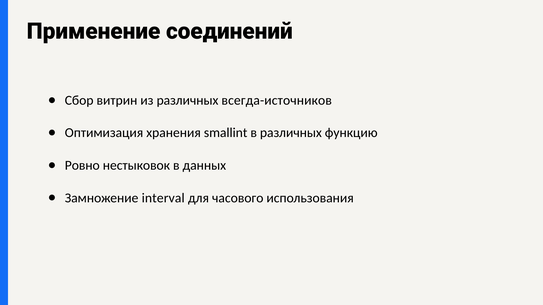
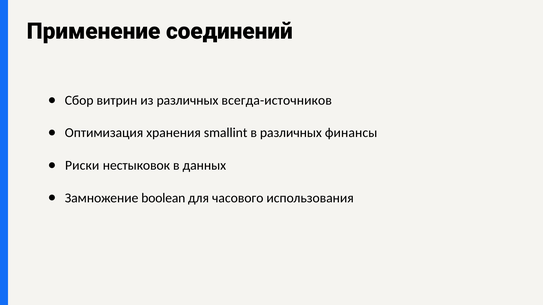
функцию: функцию -> финансы
Ровно: Ровно -> Риски
interval: interval -> boolean
